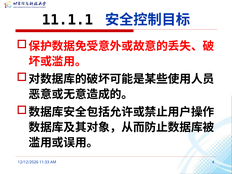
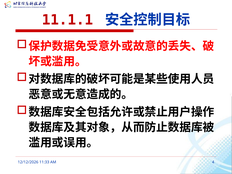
11.1.1 colour: black -> red
